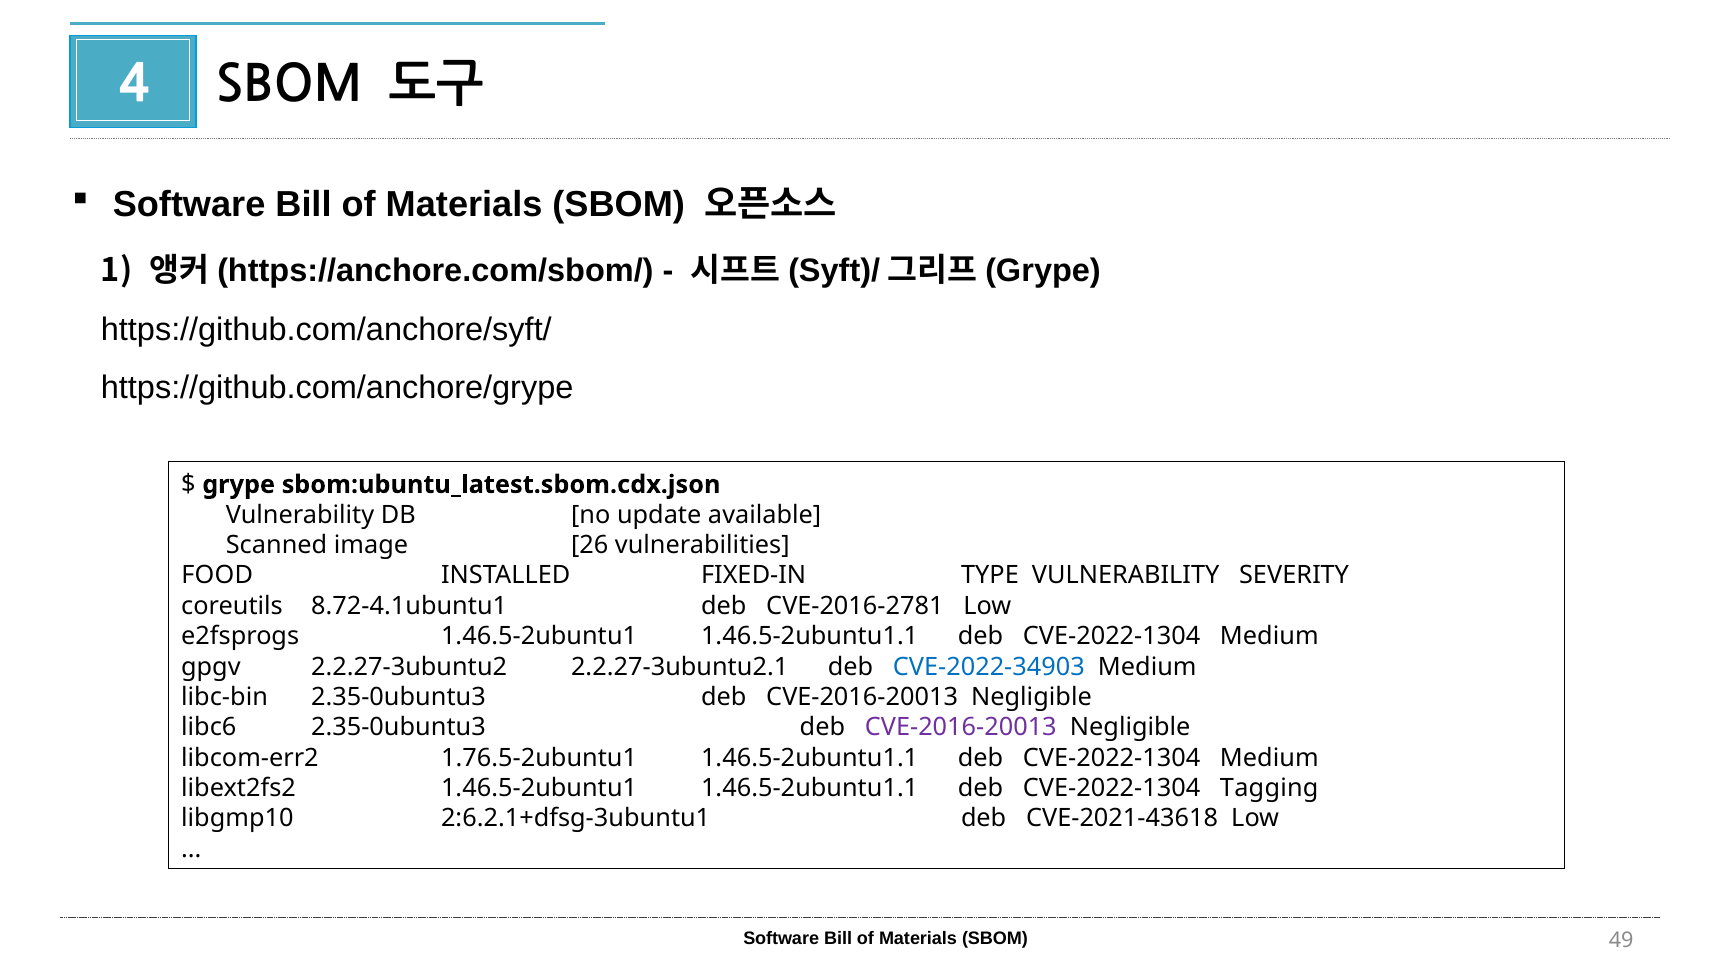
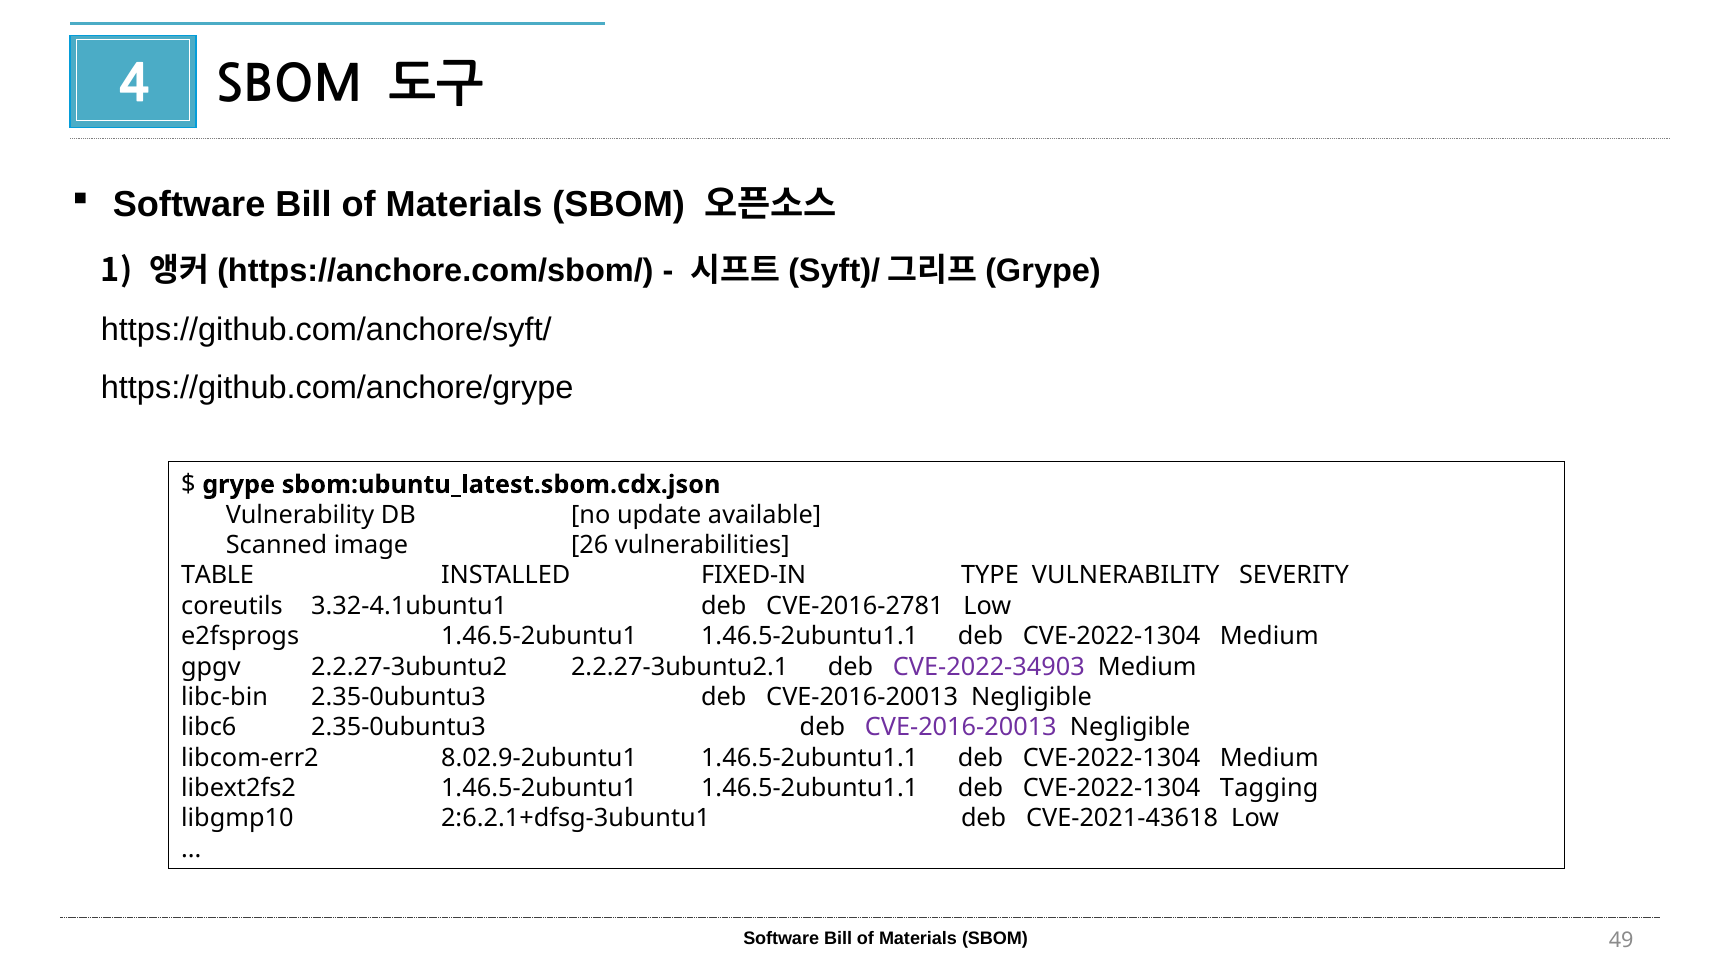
FOOD: FOOD -> TABLE
8.72-4.1ubuntu1: 8.72-4.1ubuntu1 -> 3.32-4.1ubuntu1
CVE-2022-34903 colour: blue -> purple
1.76.5-2ubuntu1: 1.76.5-2ubuntu1 -> 8.02.9-2ubuntu1
